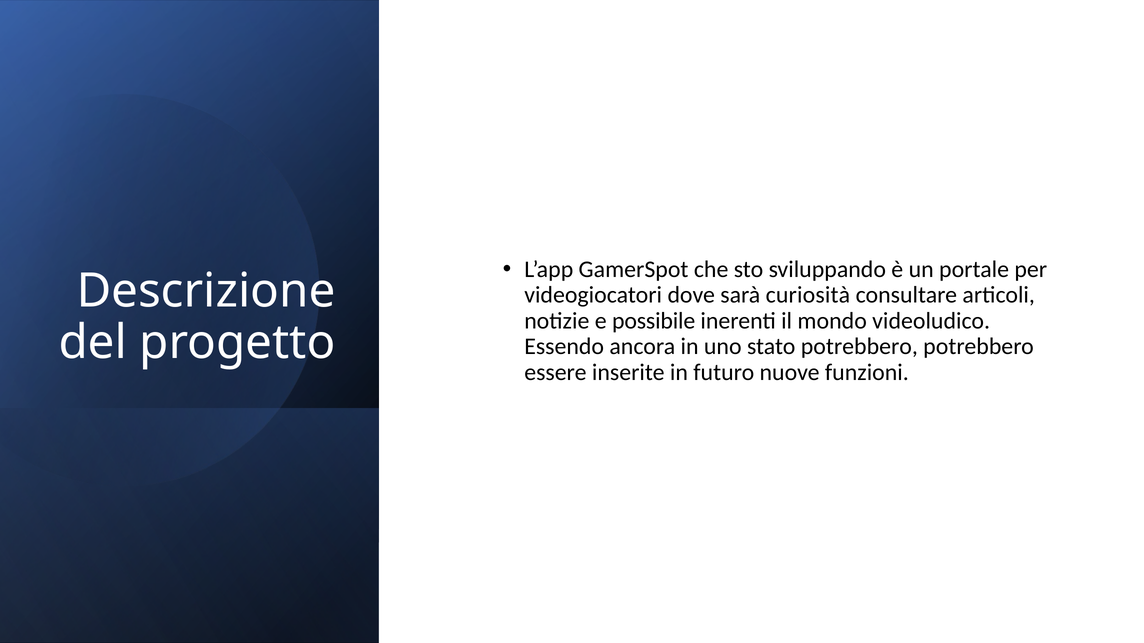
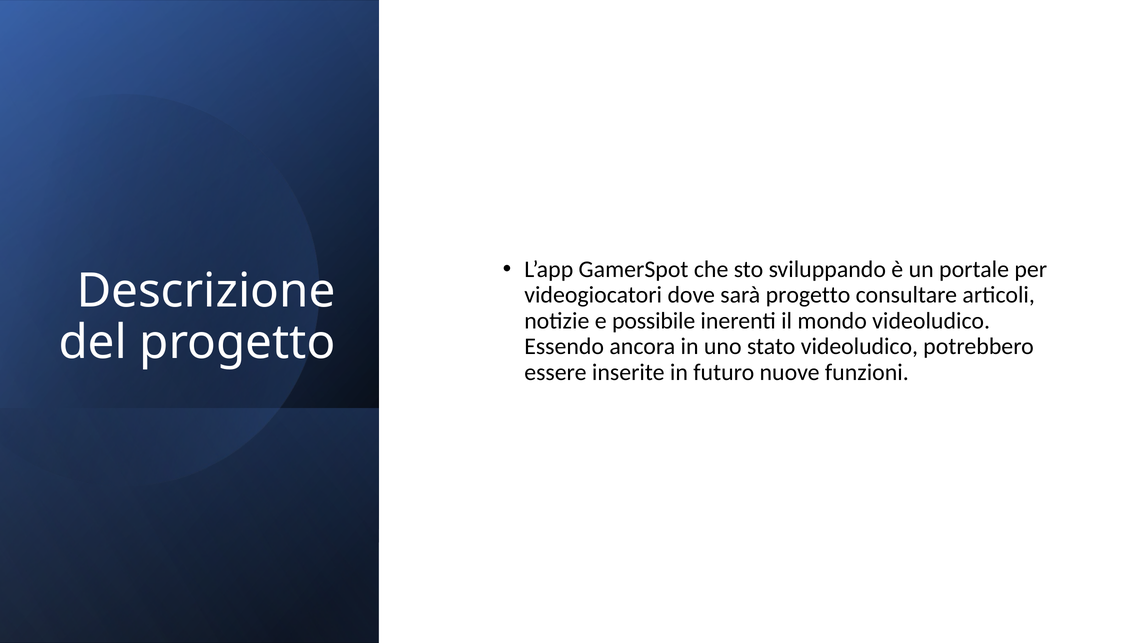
sarà curiosità: curiosità -> progetto
stato potrebbero: potrebbero -> videoludico
